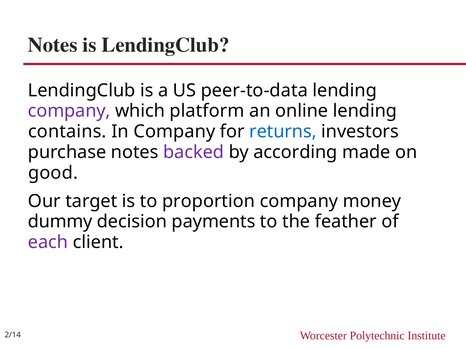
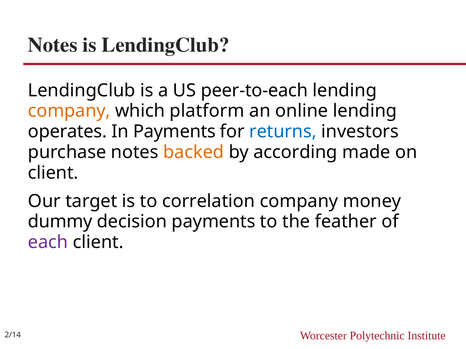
peer-to-data: peer-to-data -> peer-to-each
company at (69, 111) colour: purple -> orange
contains: contains -> operates
In Company: Company -> Payments
backed colour: purple -> orange
good at (53, 173): good -> client
proportion: proportion -> correlation
